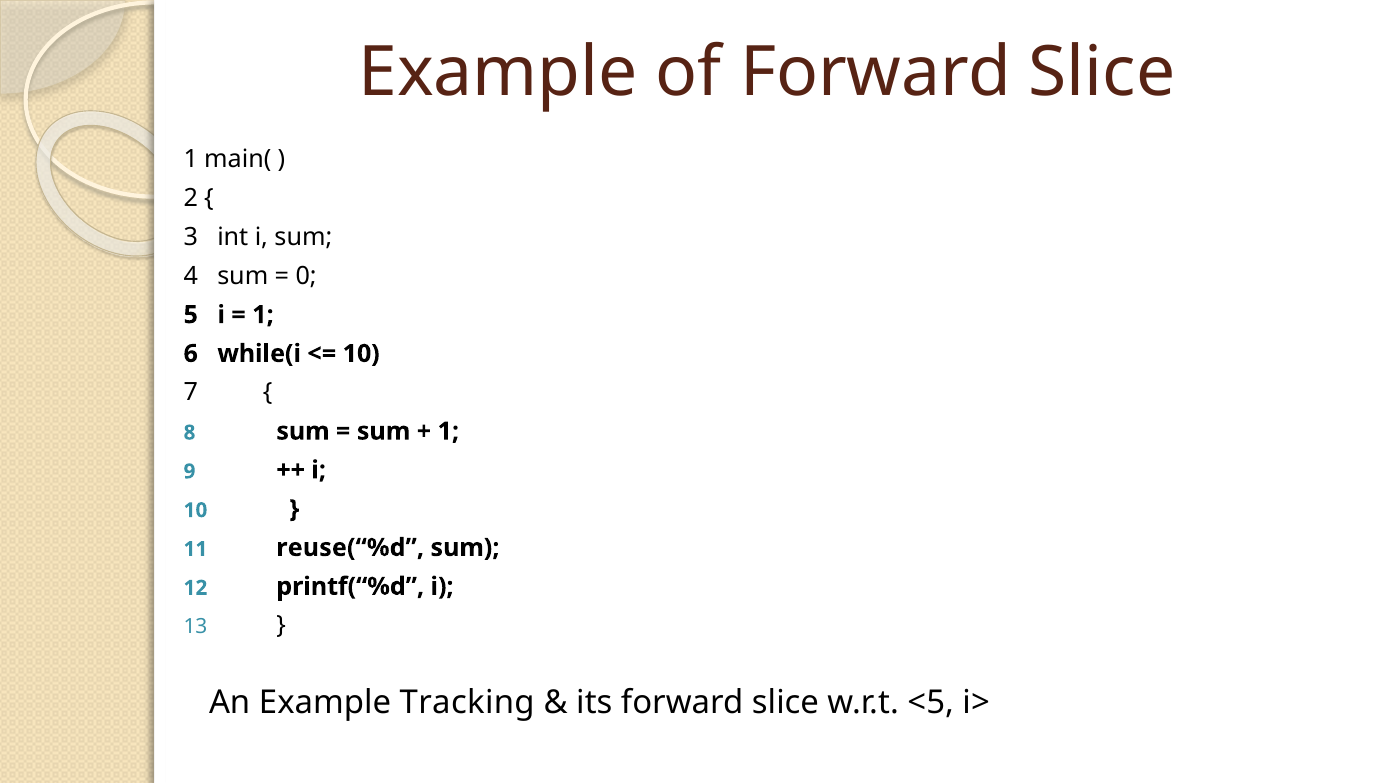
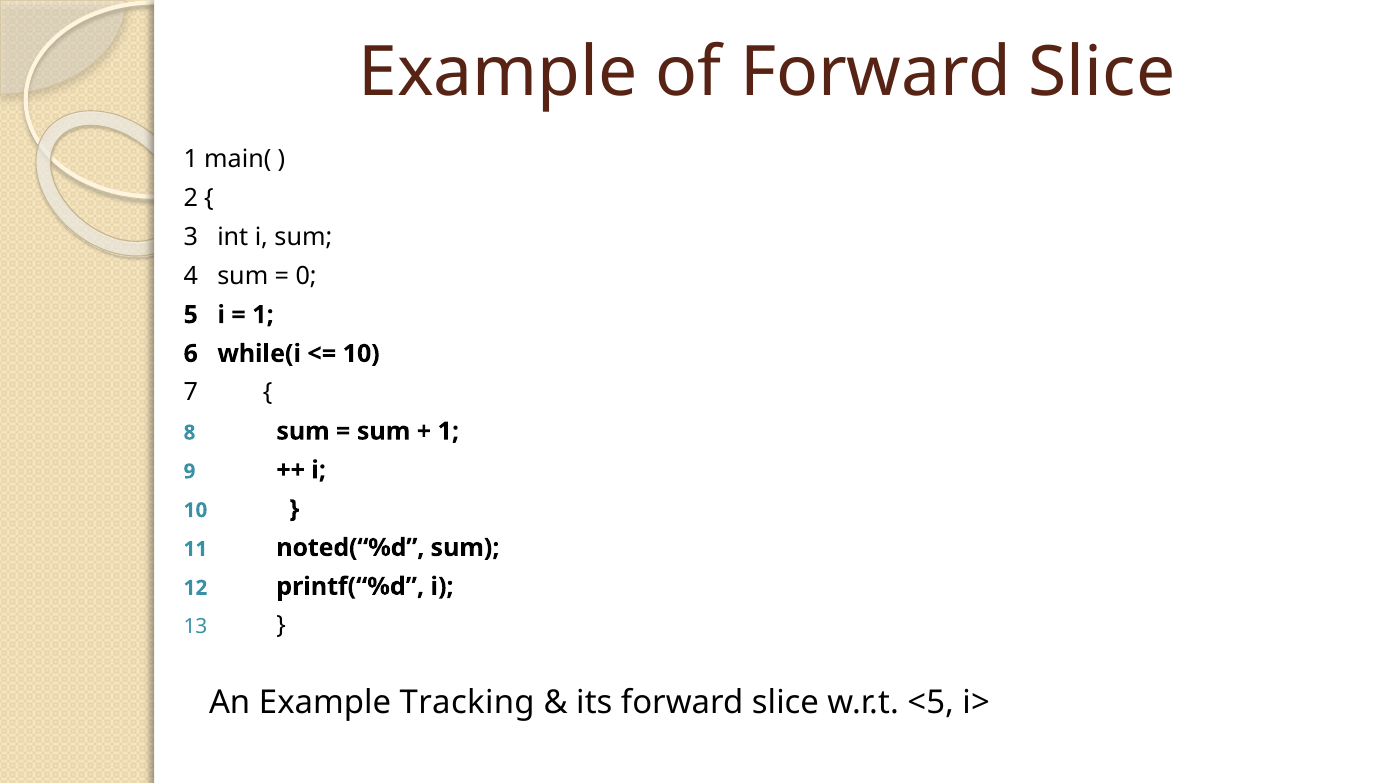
reuse(“%d: reuse(“%d -> noted(“%d
